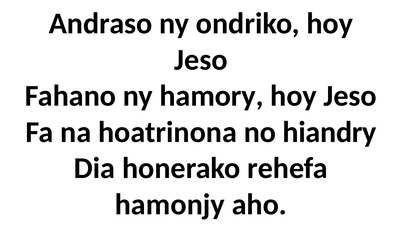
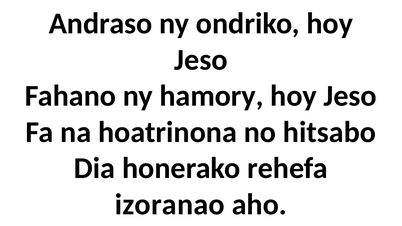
hiandry: hiandry -> hitsabo
hamonjy: hamonjy -> izoranao
